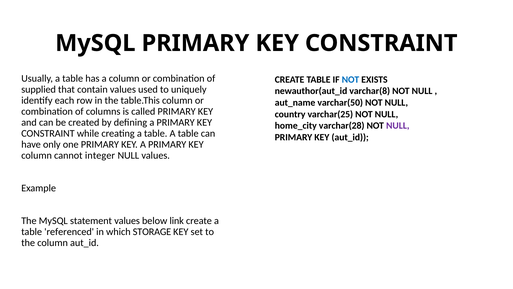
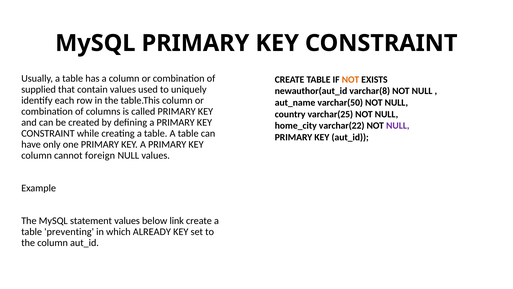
NOT at (351, 79) colour: blue -> orange
varchar(28: varchar(28 -> varchar(22
integer: integer -> foreign
referenced: referenced -> preventing
STORAGE: STORAGE -> ALREADY
